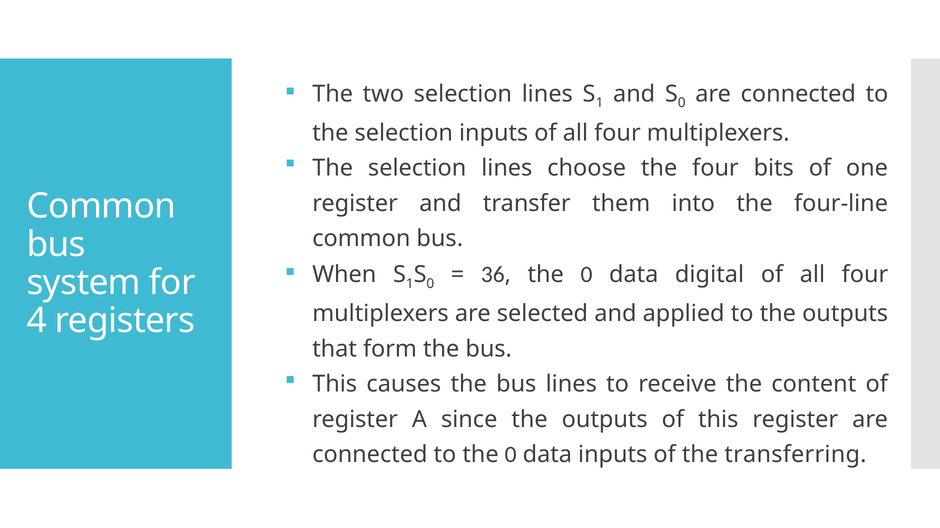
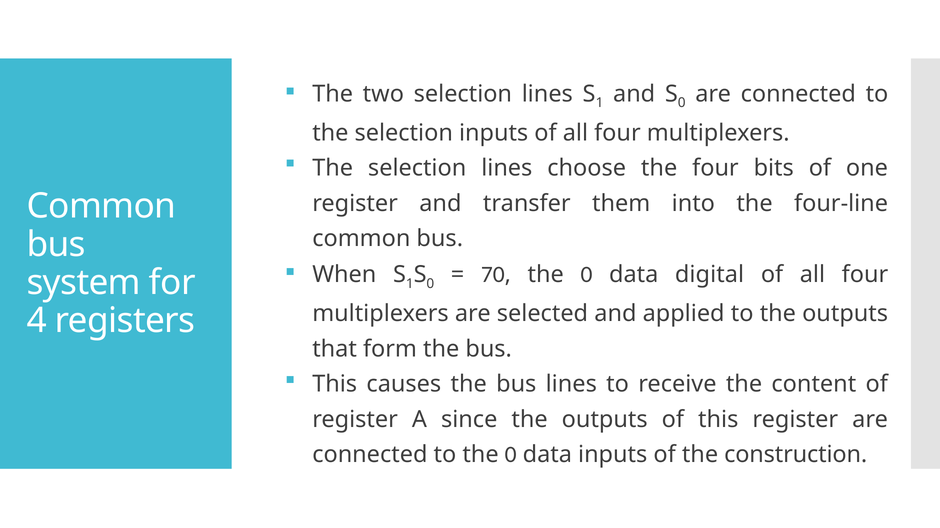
36: 36 -> 70
transferring: transferring -> construction
